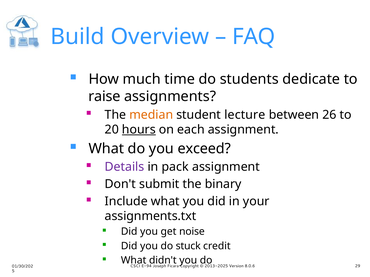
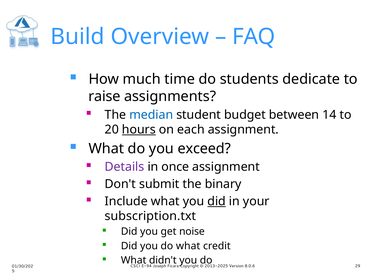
median colour: orange -> blue
lecture: lecture -> budget
26: 26 -> 14
pack: pack -> once
did at (217, 202) underline: none -> present
assignments.txt: assignments.txt -> subscription.txt
do stuck: stuck -> what
